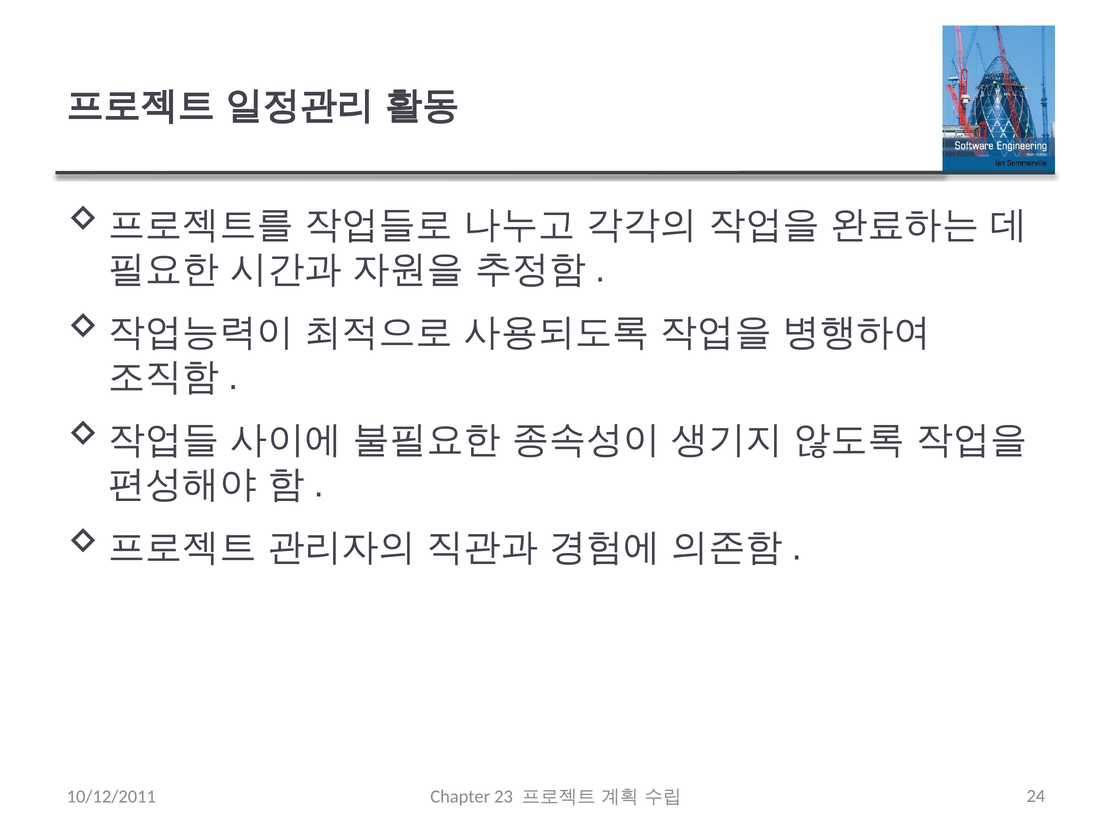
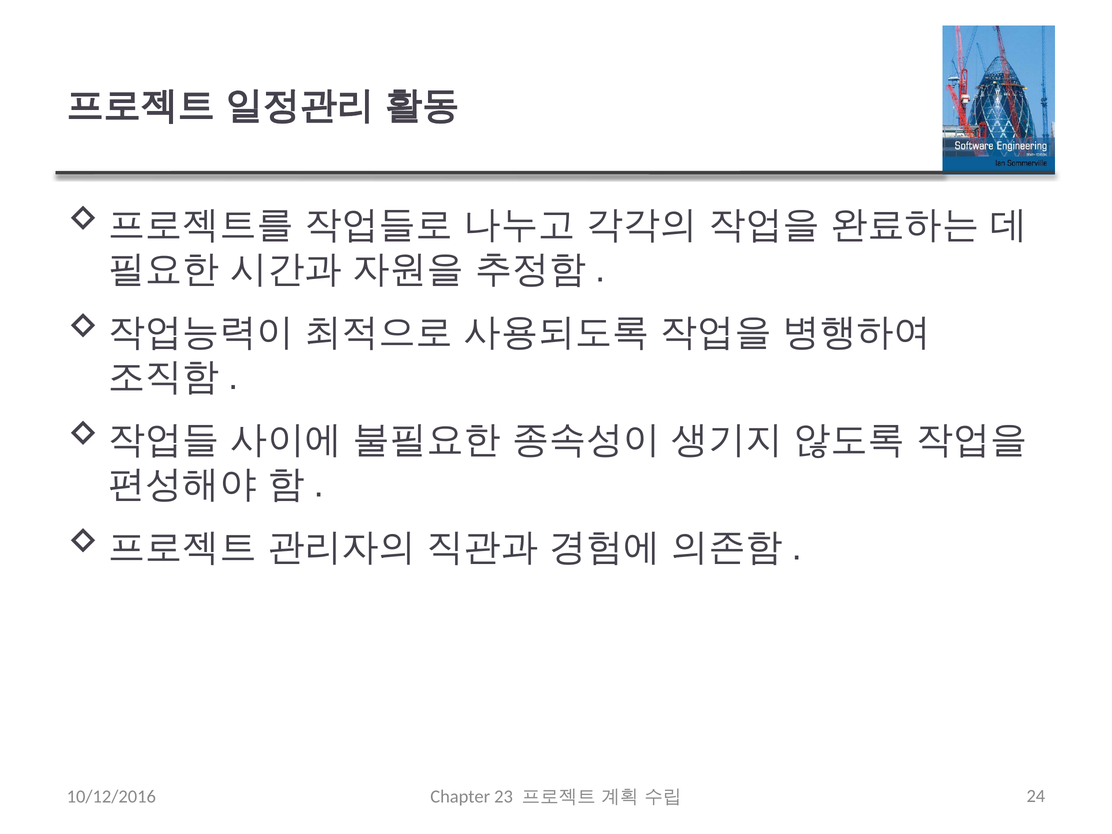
10/12/2011: 10/12/2011 -> 10/12/2016
